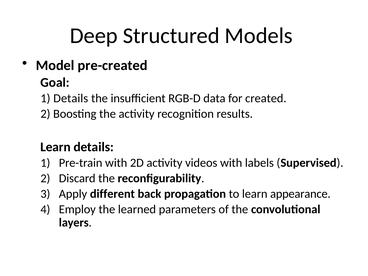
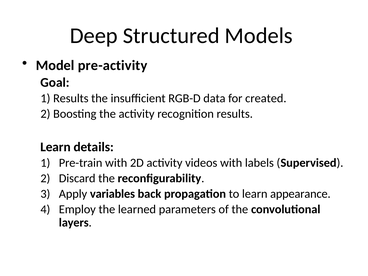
pre-created: pre-created -> pre-activity
1 Details: Details -> Results
different: different -> variables
